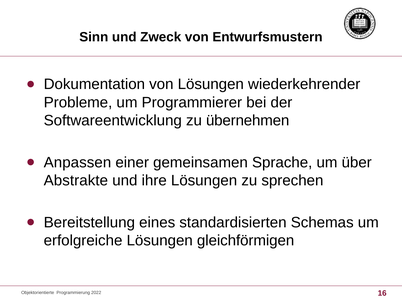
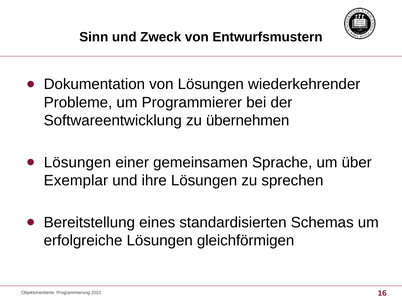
Anpassen at (77, 162): Anpassen -> Lösungen
Abstrakte: Abstrakte -> Exemplar
